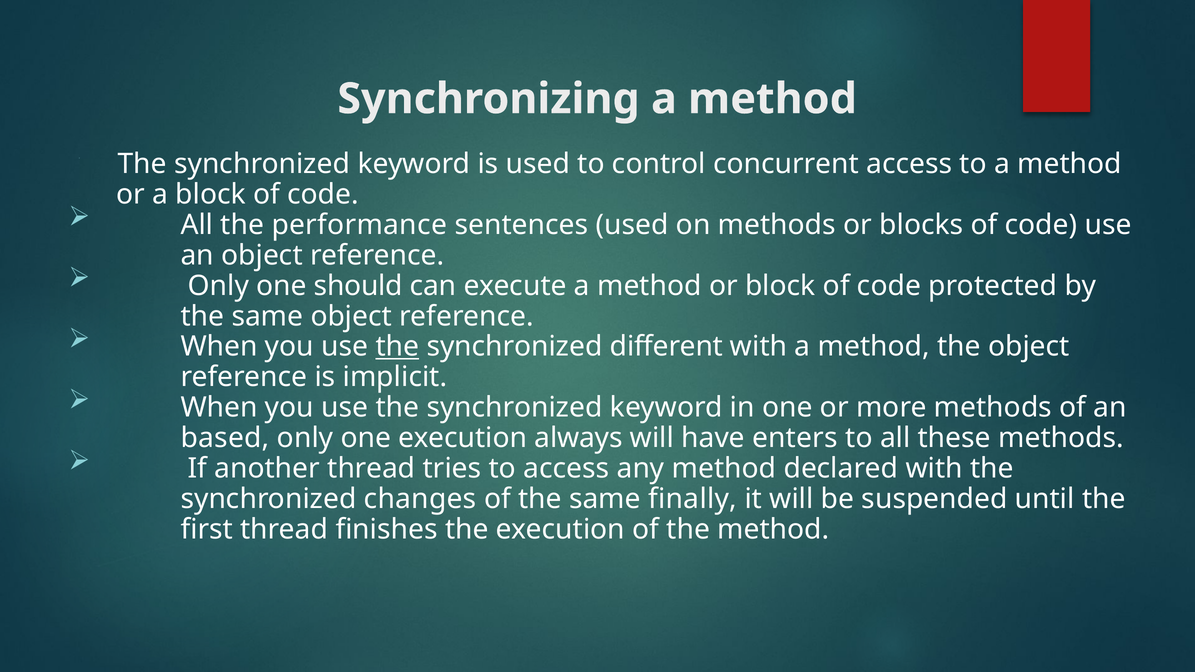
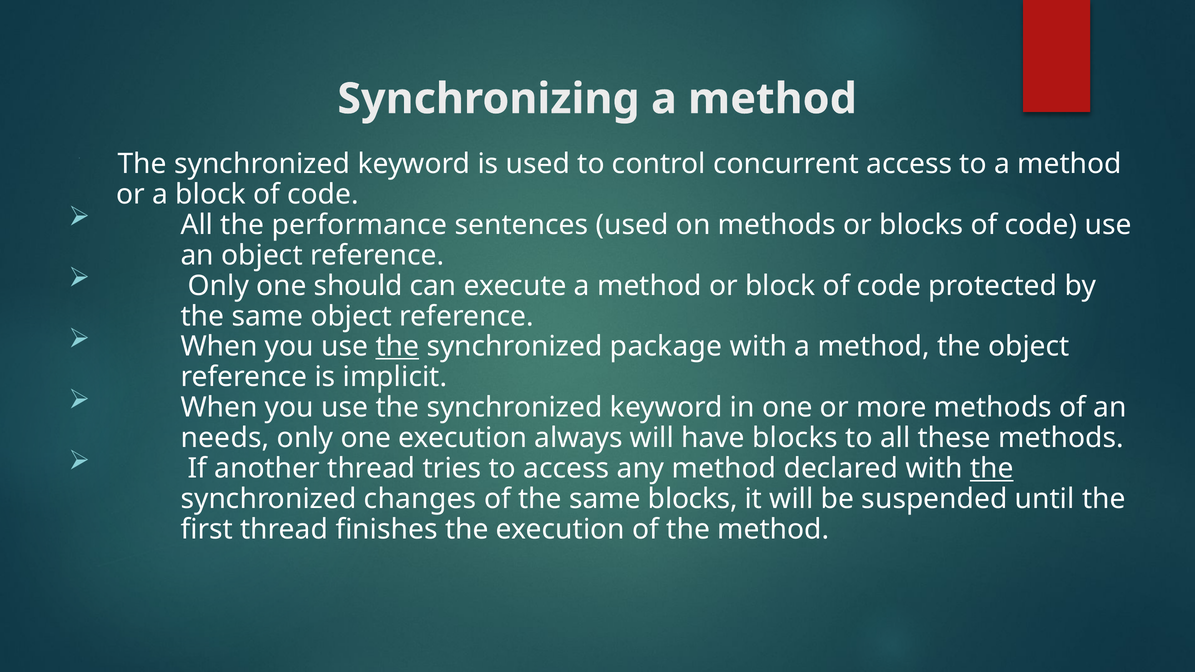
different: different -> package
based: based -> needs
have enters: enters -> blocks
the at (992, 469) underline: none -> present
same finally: finally -> blocks
